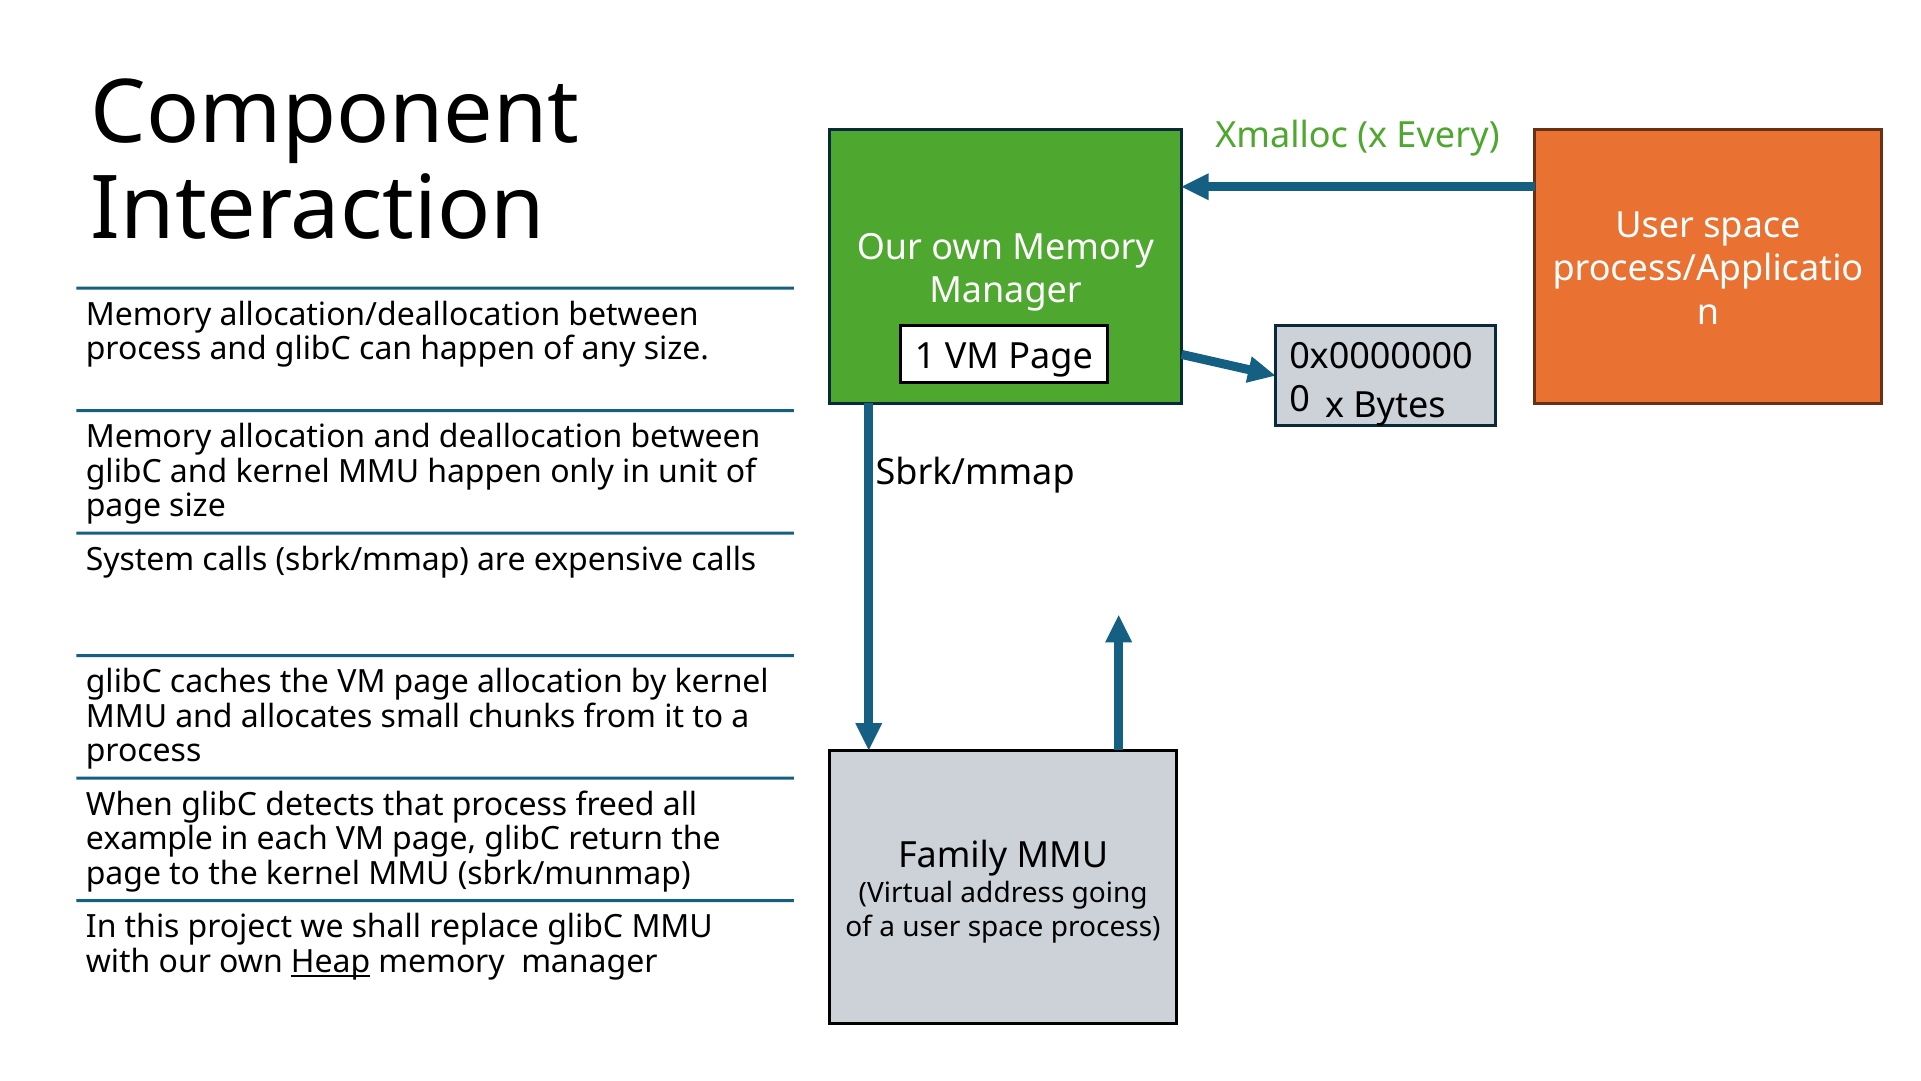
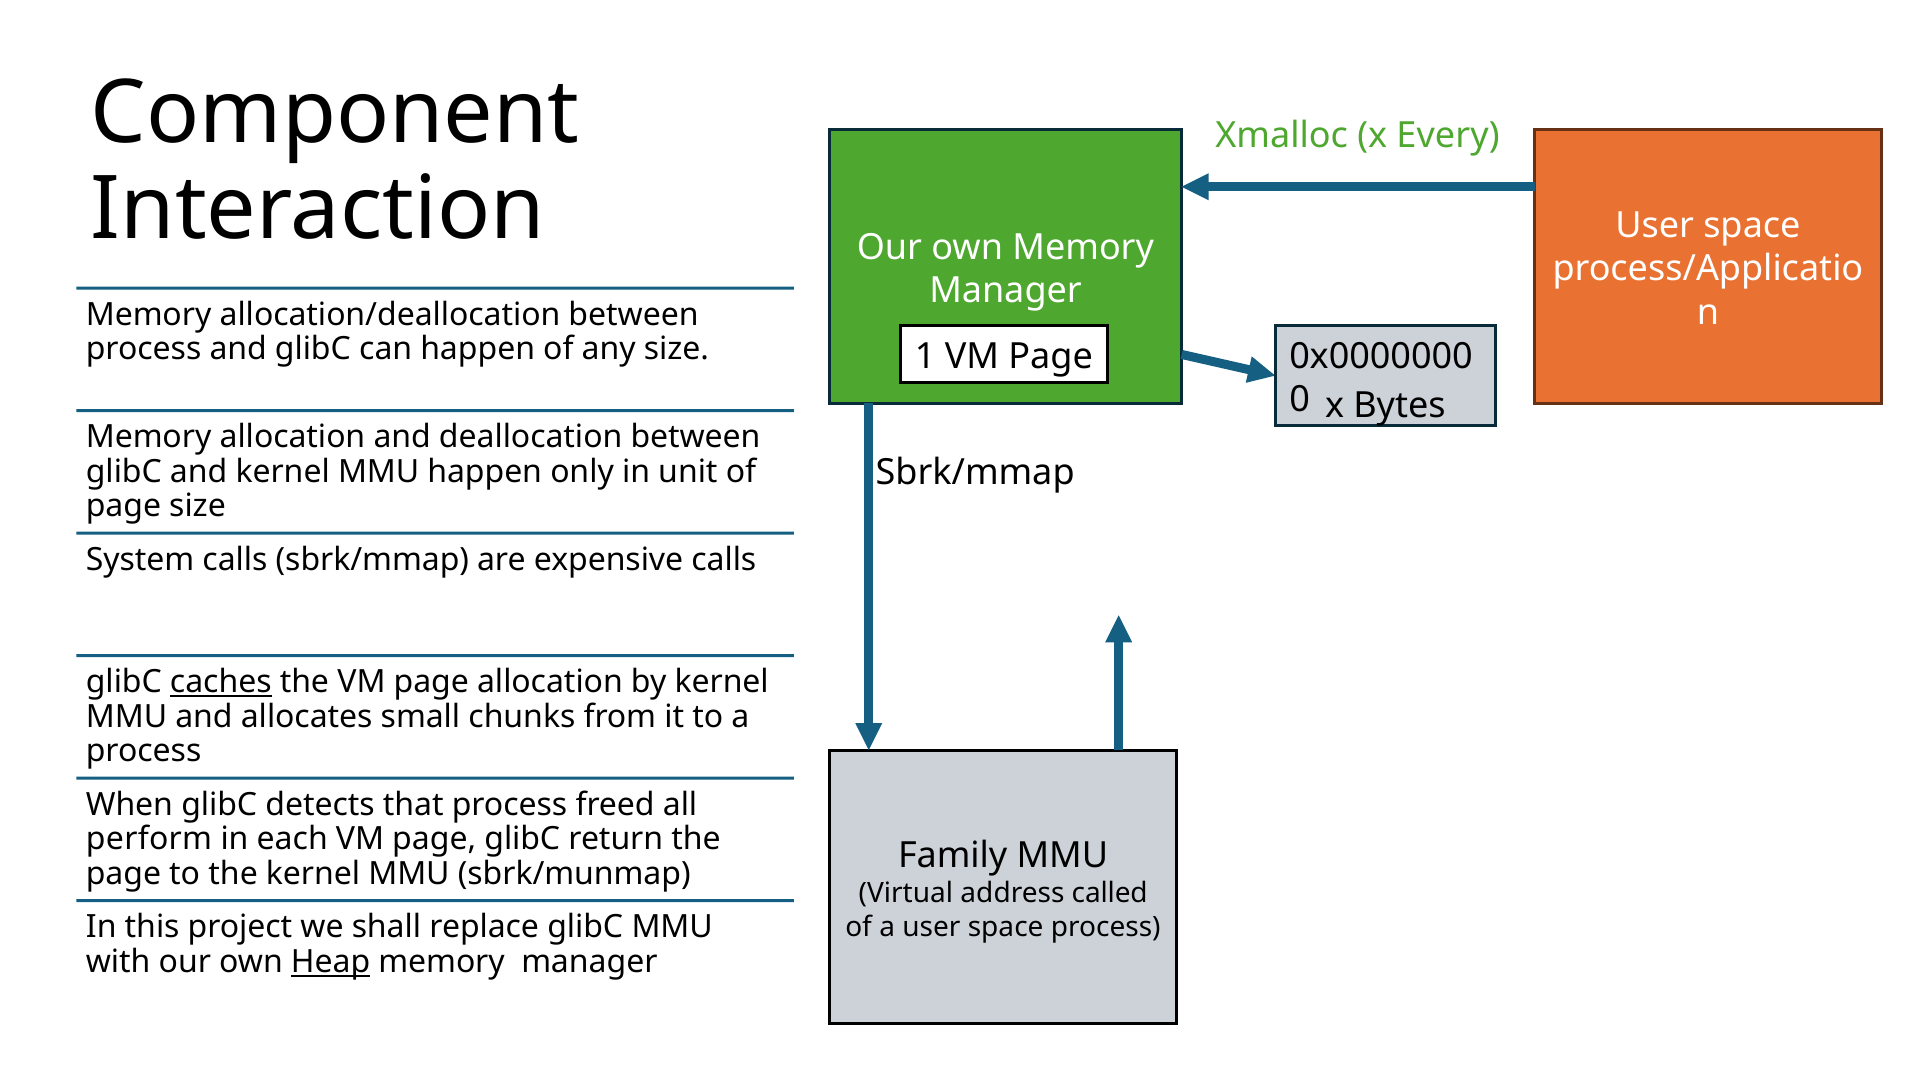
caches underline: none -> present
example: example -> perform
going: going -> called
